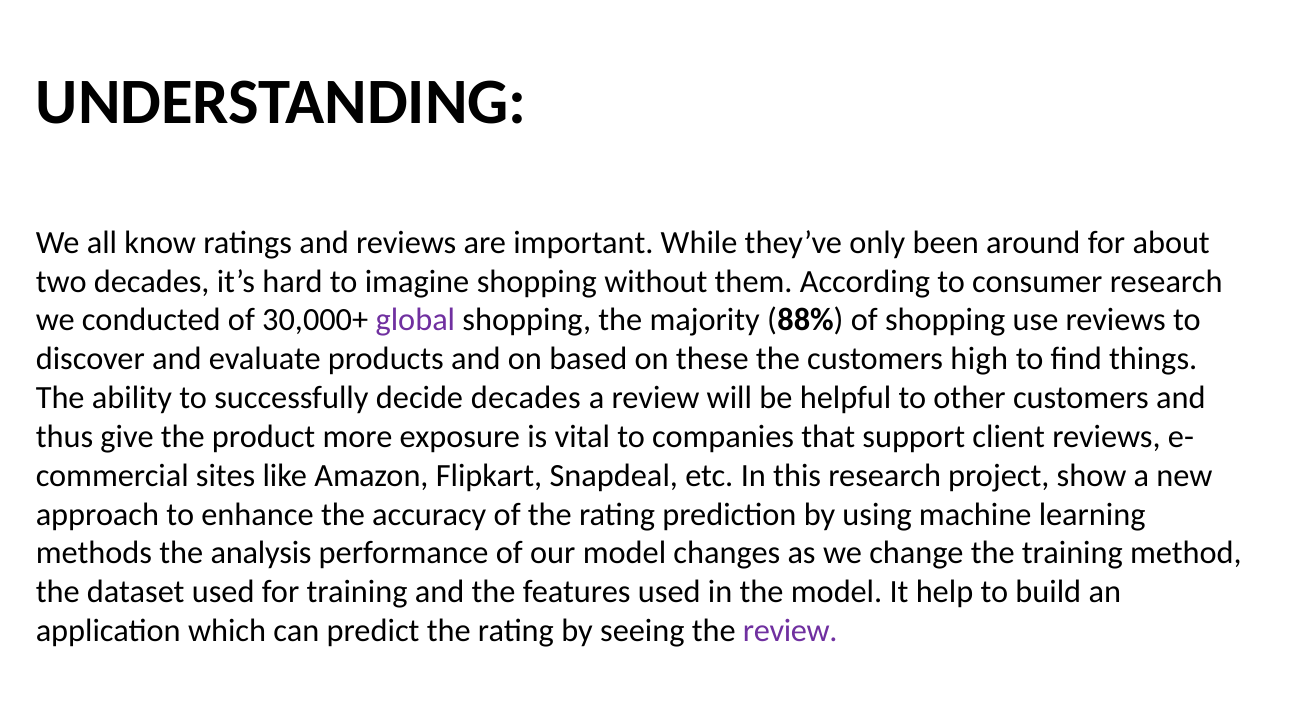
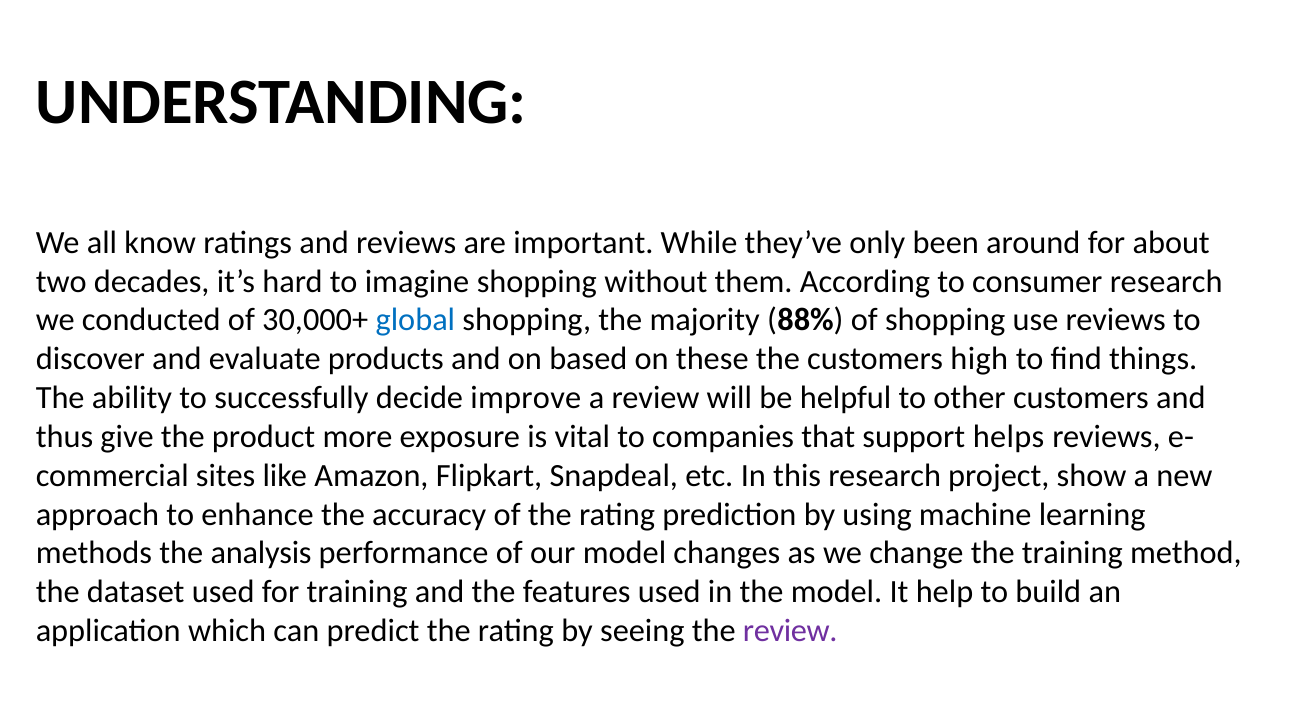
global colour: purple -> blue
decide decades: decades -> improve
client: client -> helps
